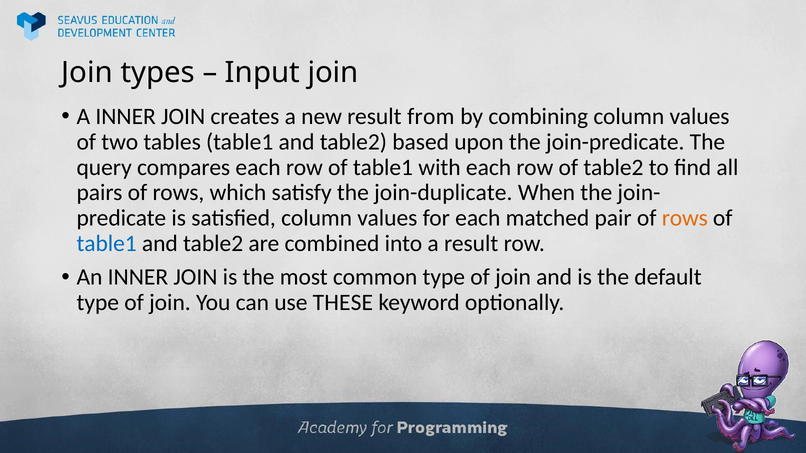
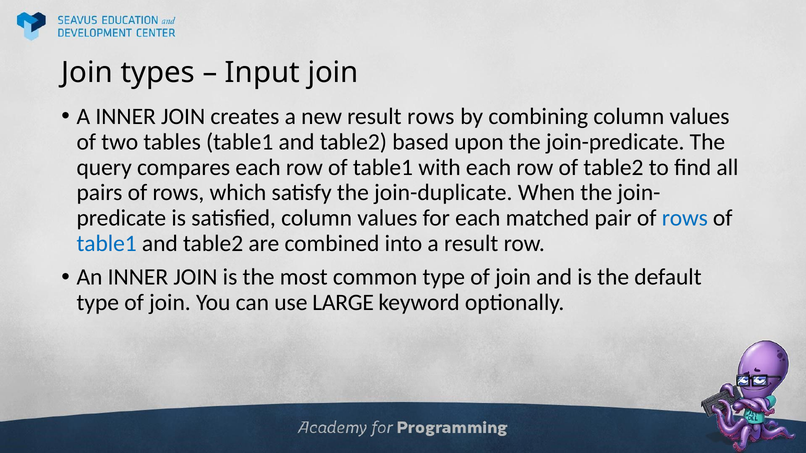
result from: from -> rows
rows at (685, 218) colour: orange -> blue
THESE: THESE -> LARGE
